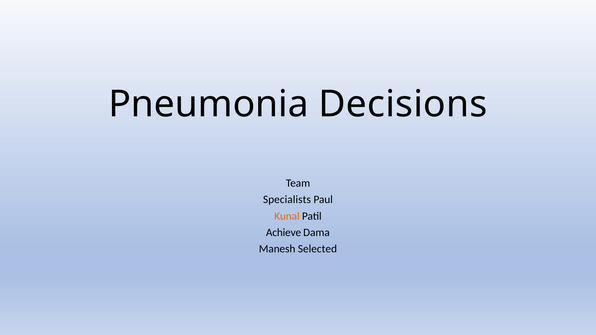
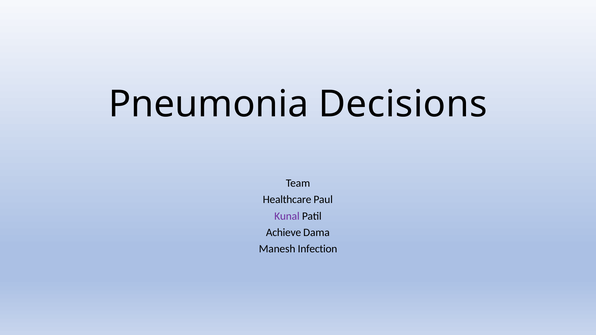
Specialists: Specialists -> Healthcare
Kunal colour: orange -> purple
Selected: Selected -> Infection
